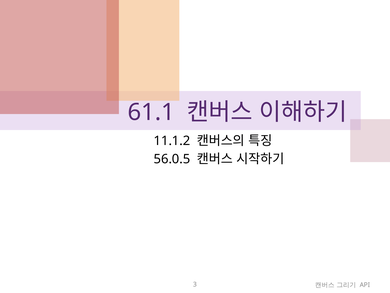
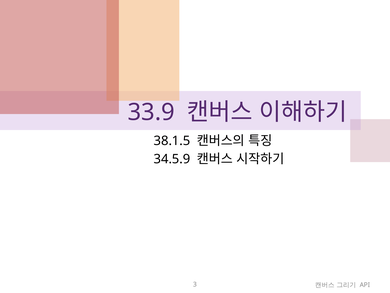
61.1: 61.1 -> 33.9
11.1.2: 11.1.2 -> 38.1.5
56.0.5: 56.0.5 -> 34.5.9
